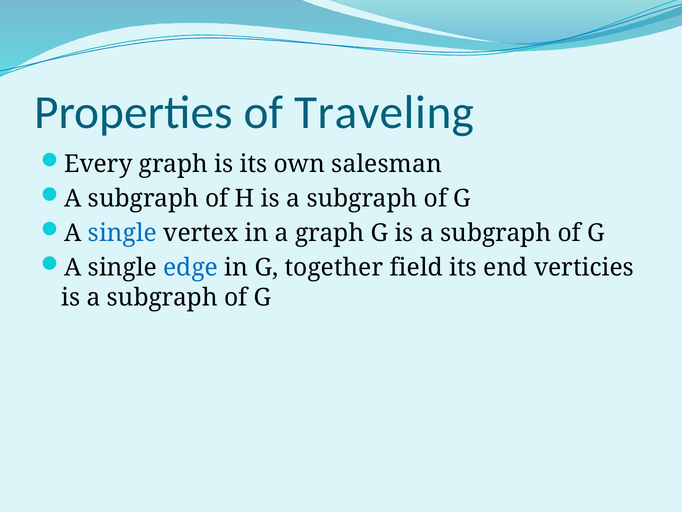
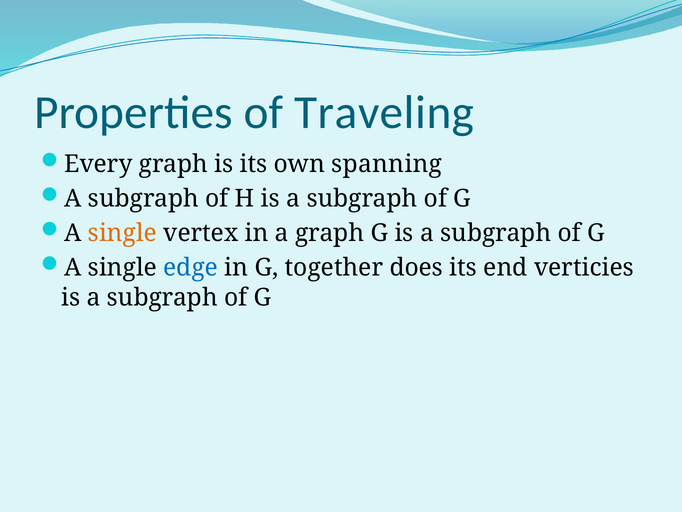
salesman: salesman -> spanning
single at (122, 233) colour: blue -> orange
field: field -> does
